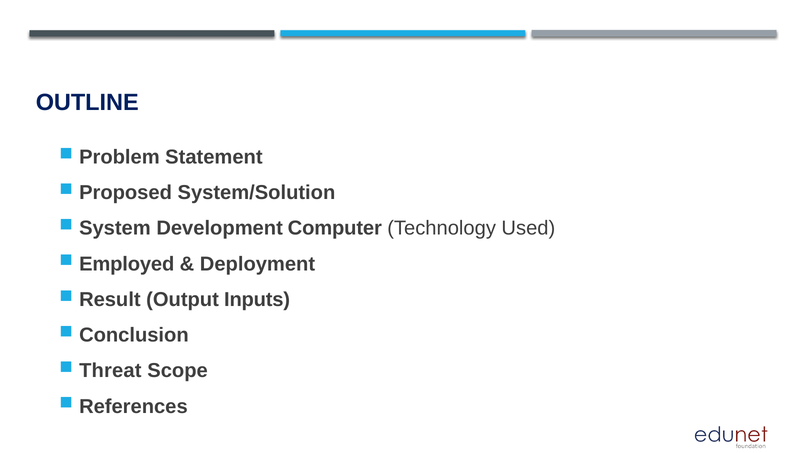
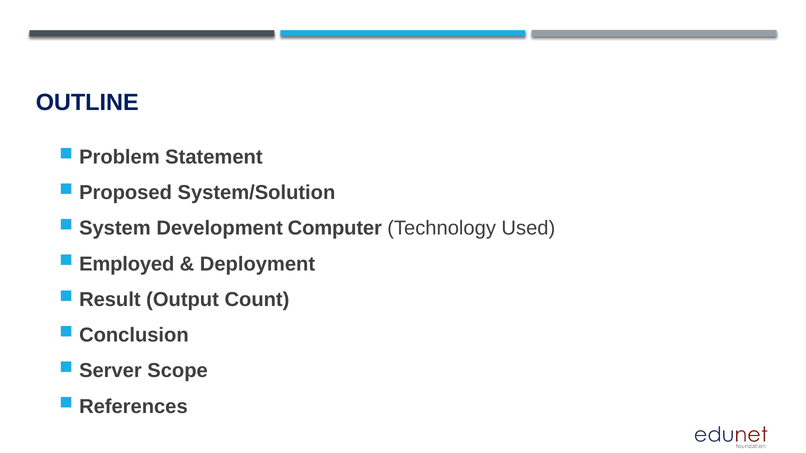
Inputs: Inputs -> Count
Threat: Threat -> Server
